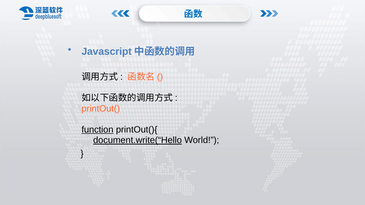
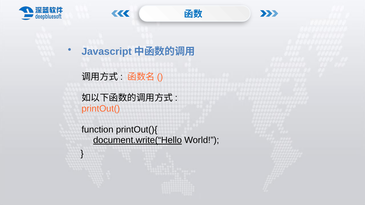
function underline: present -> none
